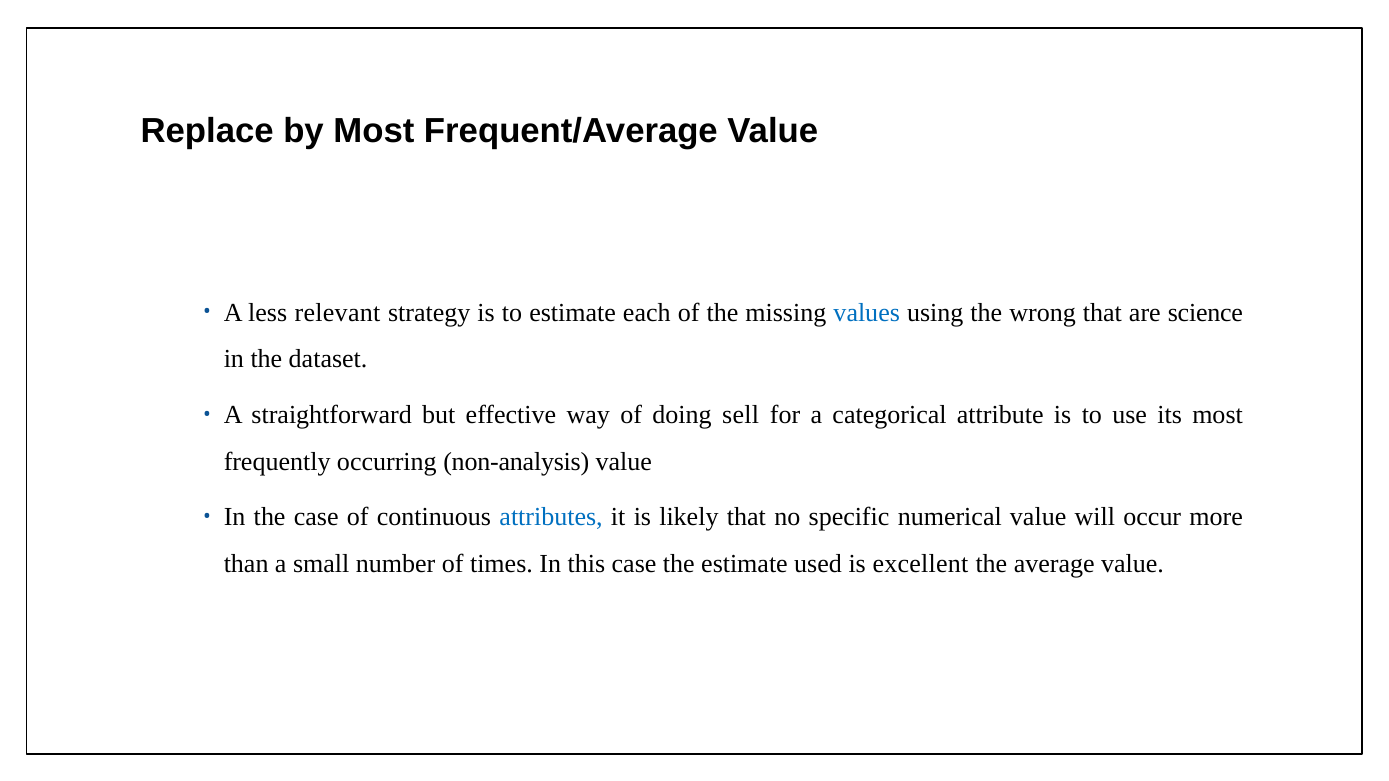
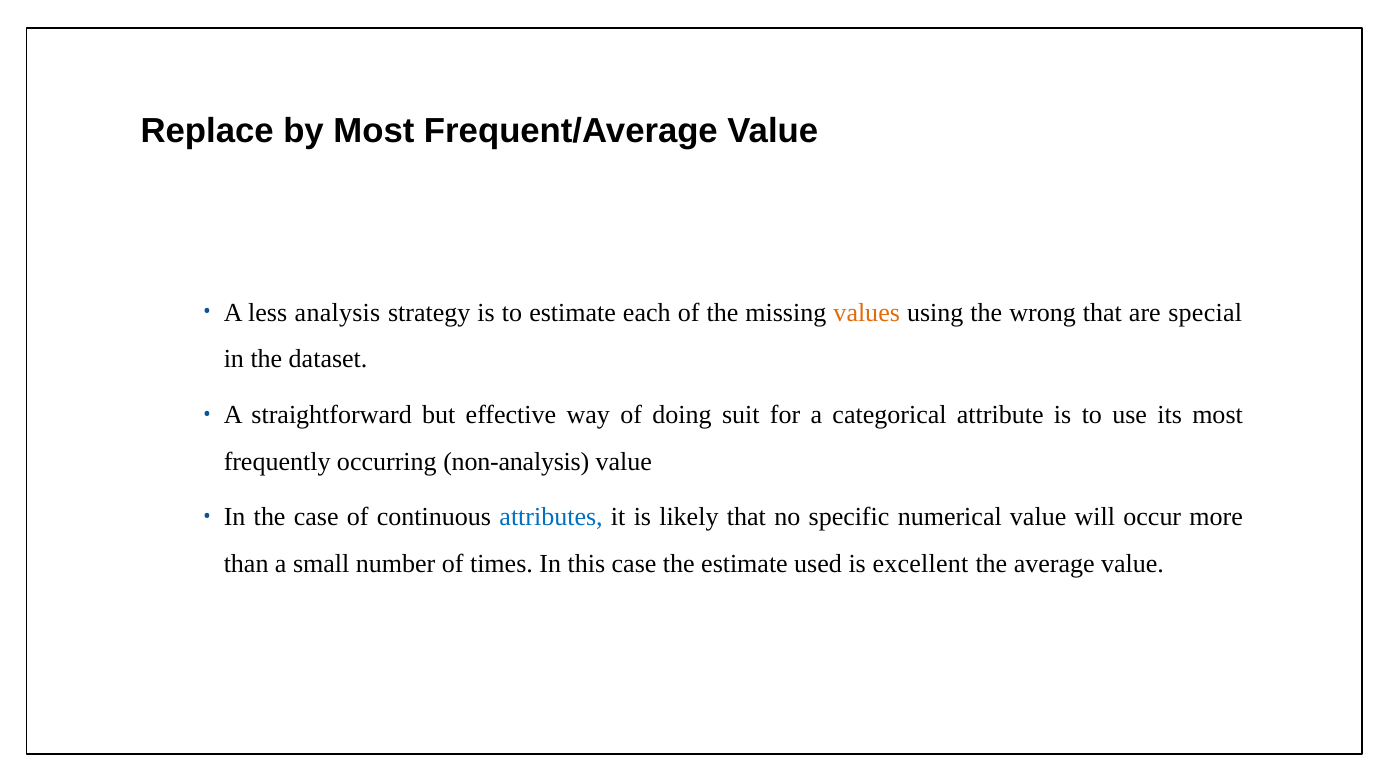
relevant: relevant -> analysis
values colour: blue -> orange
science: science -> special
sell: sell -> suit
